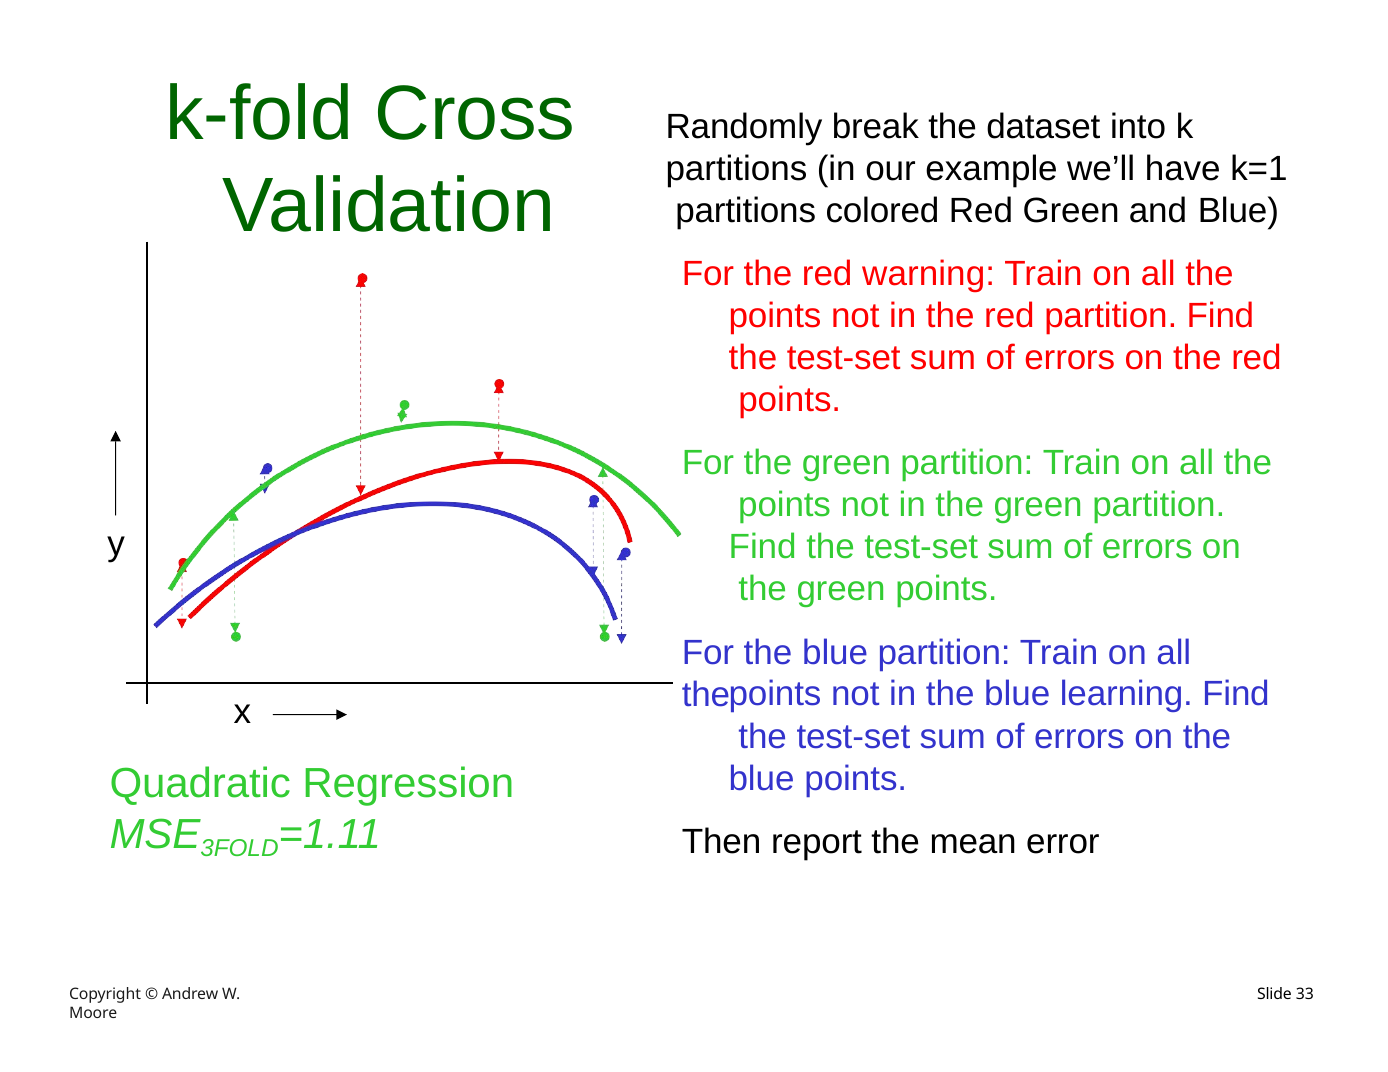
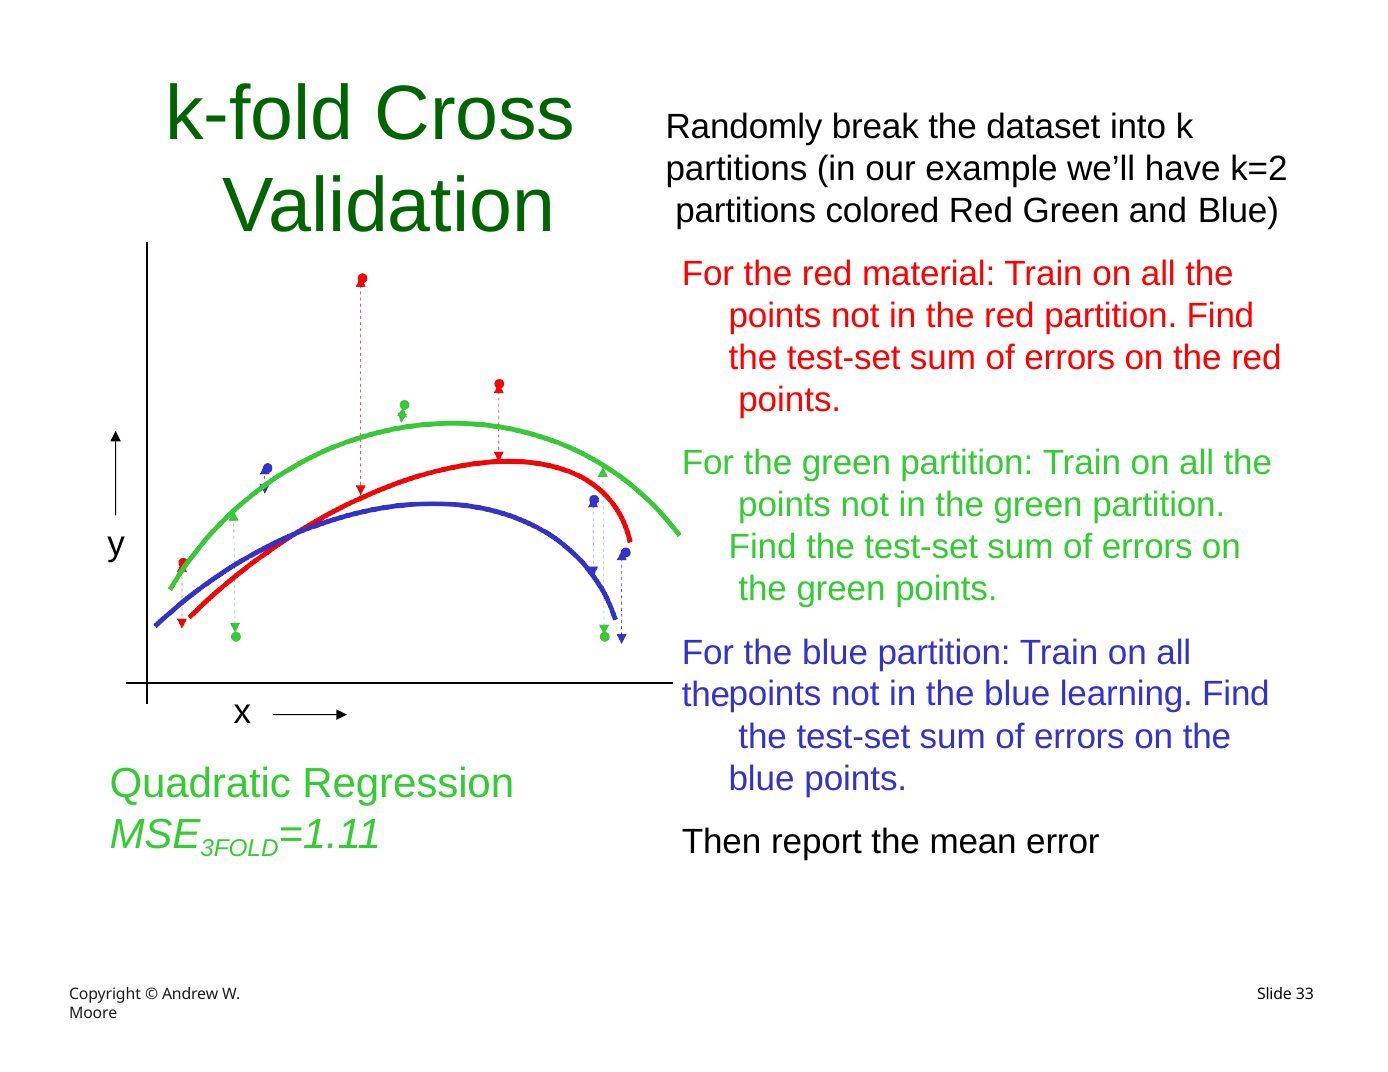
k=1: k=1 -> k=2
warning: warning -> material
